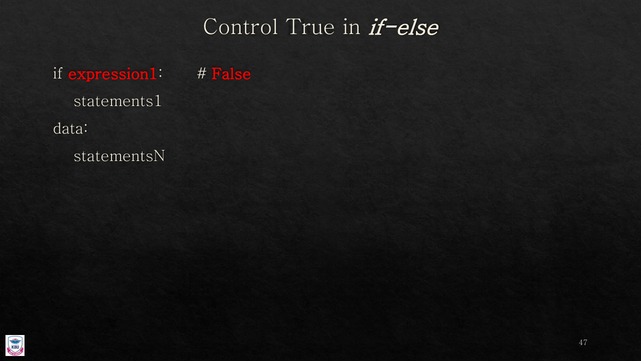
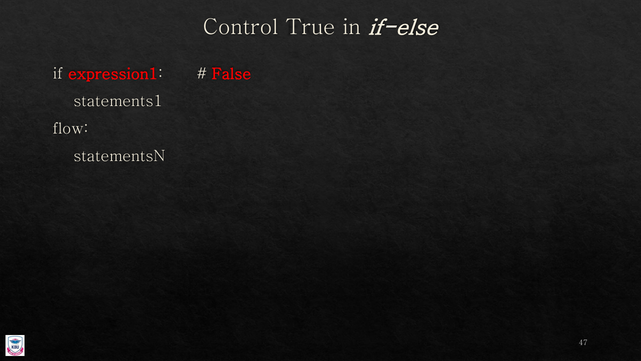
data: data -> flow
